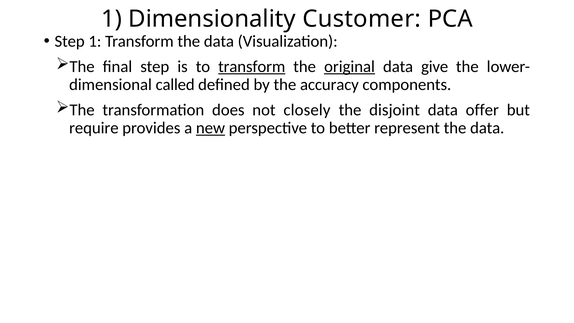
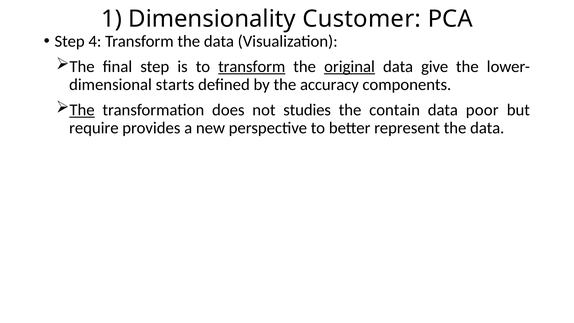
Step 1: 1 -> 4
called: called -> starts
The at (82, 110) underline: none -> present
closely: closely -> studies
disjoint: disjoint -> contain
offer: offer -> poor
new underline: present -> none
